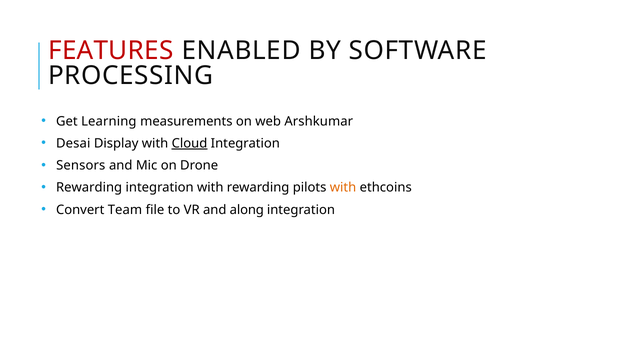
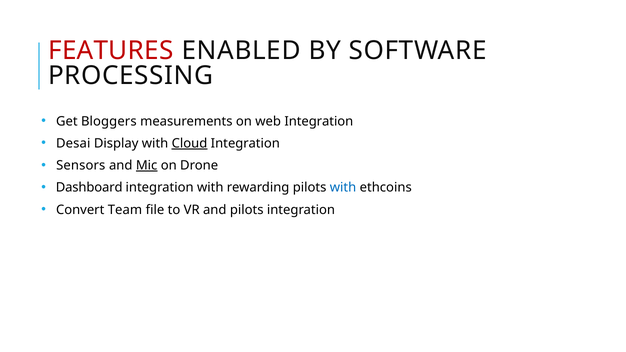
Learning: Learning -> Bloggers
web Arshkumar: Arshkumar -> Integration
Mic underline: none -> present
Rewarding at (89, 188): Rewarding -> Dashboard
with at (343, 188) colour: orange -> blue
and along: along -> pilots
